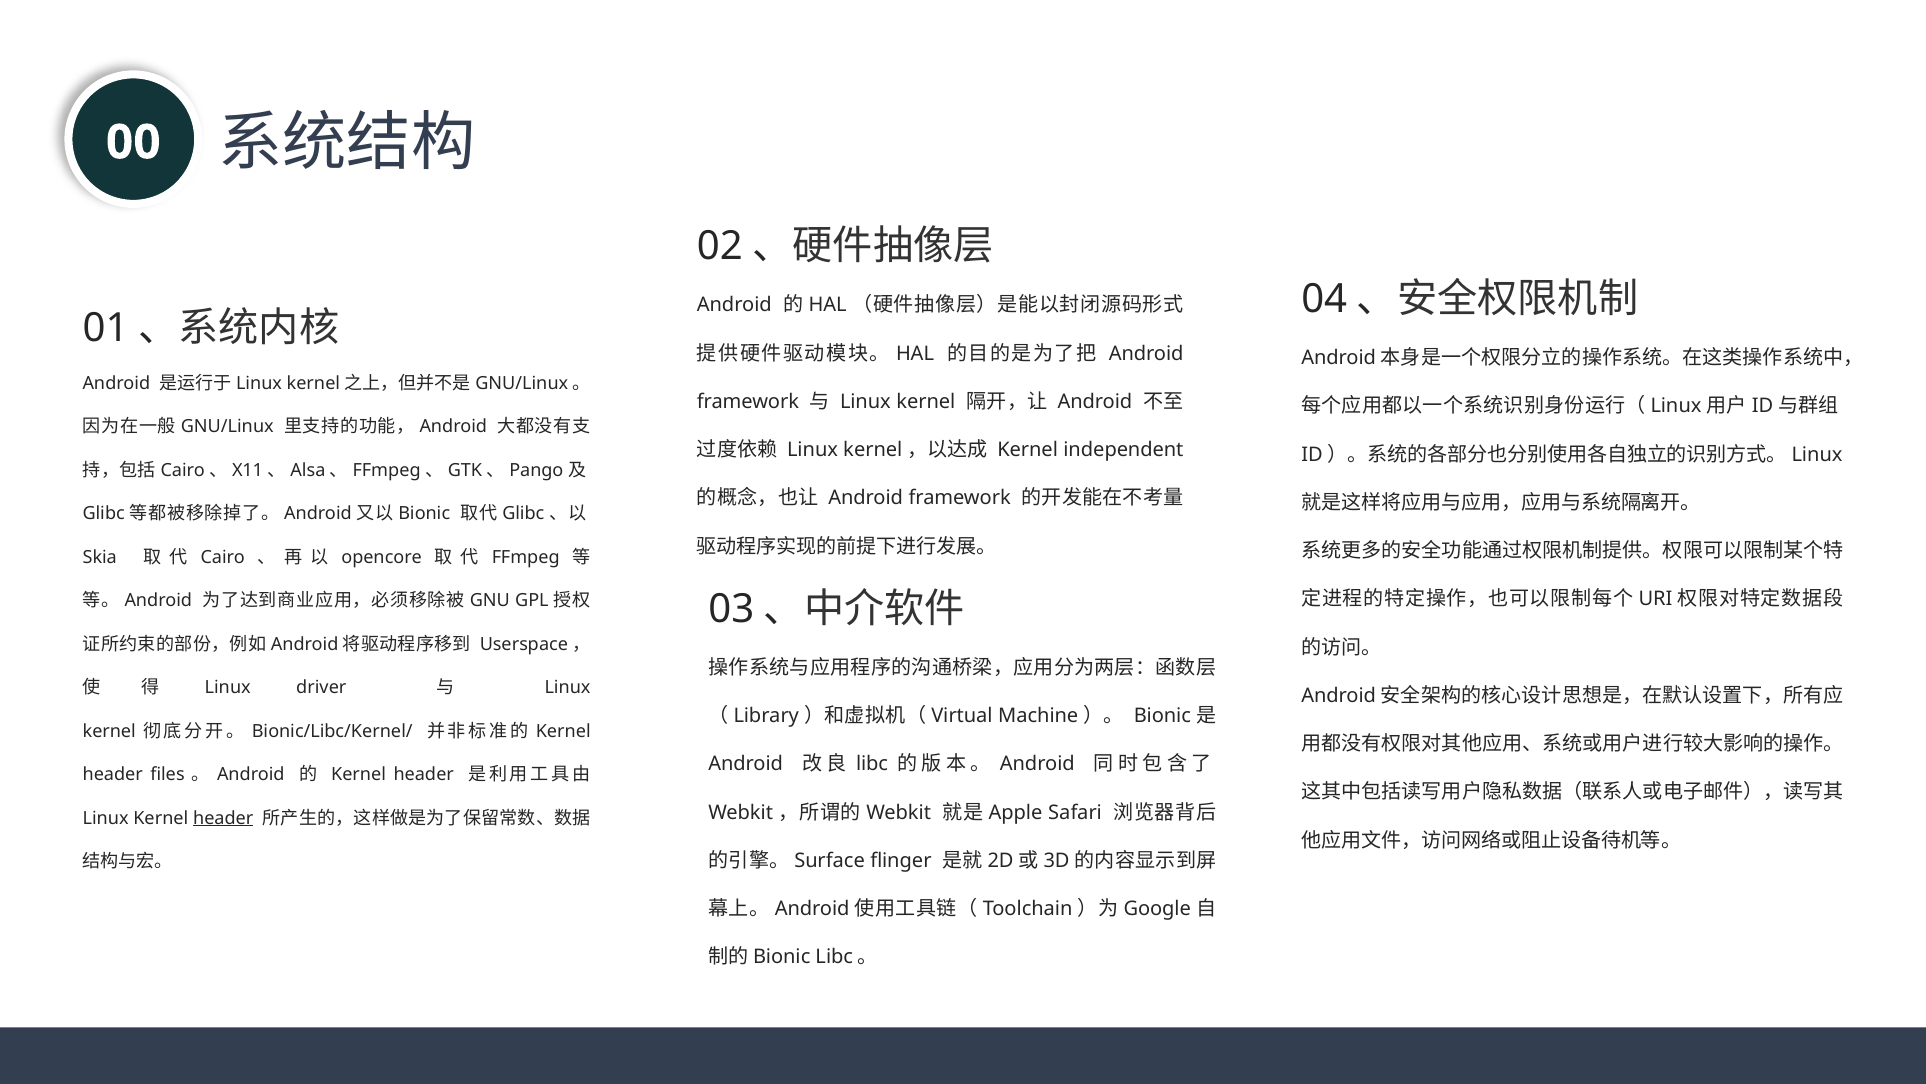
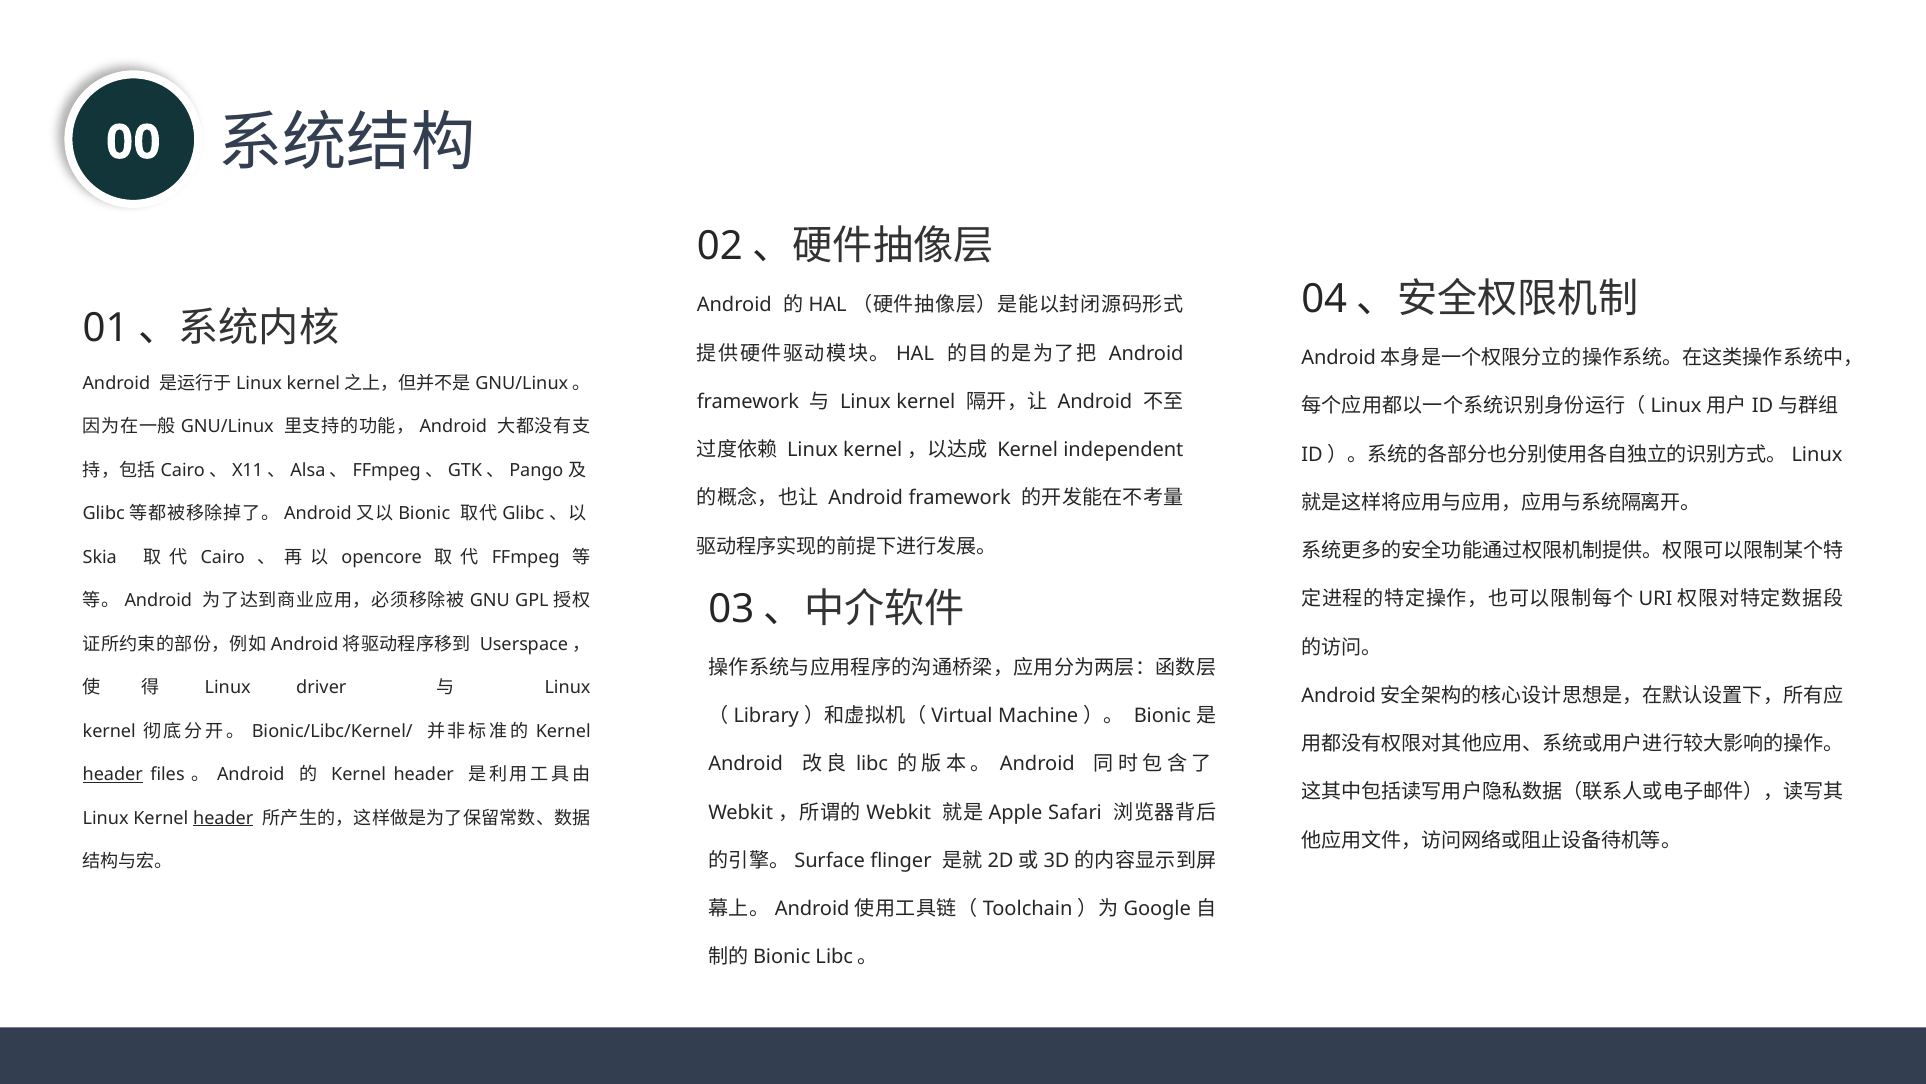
header at (113, 774) underline: none -> present
